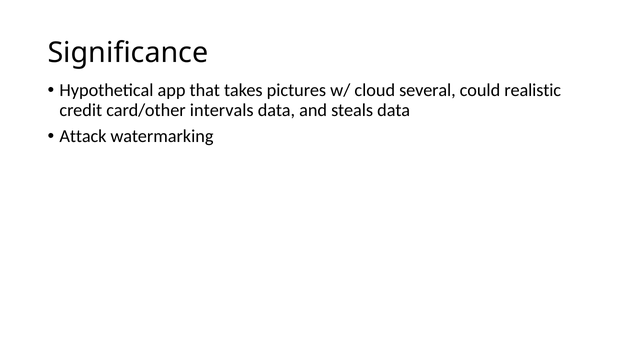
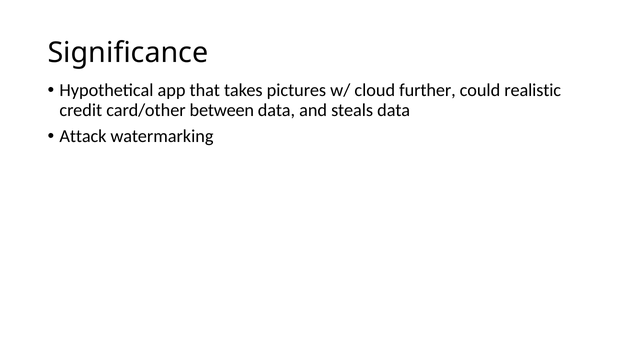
several: several -> further
intervals: intervals -> between
